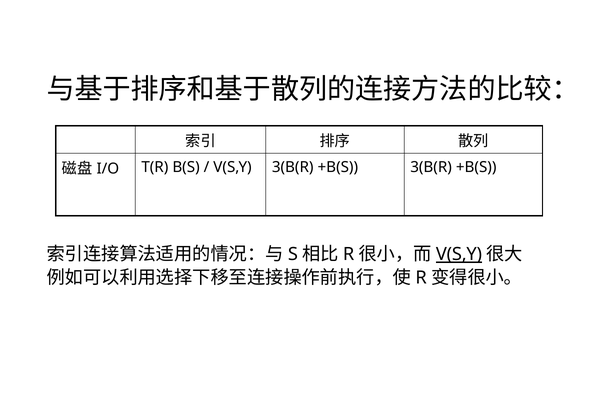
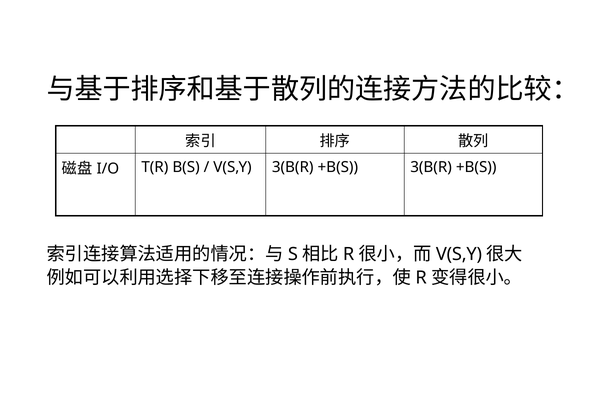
V(S,Y at (459, 254) underline: present -> none
